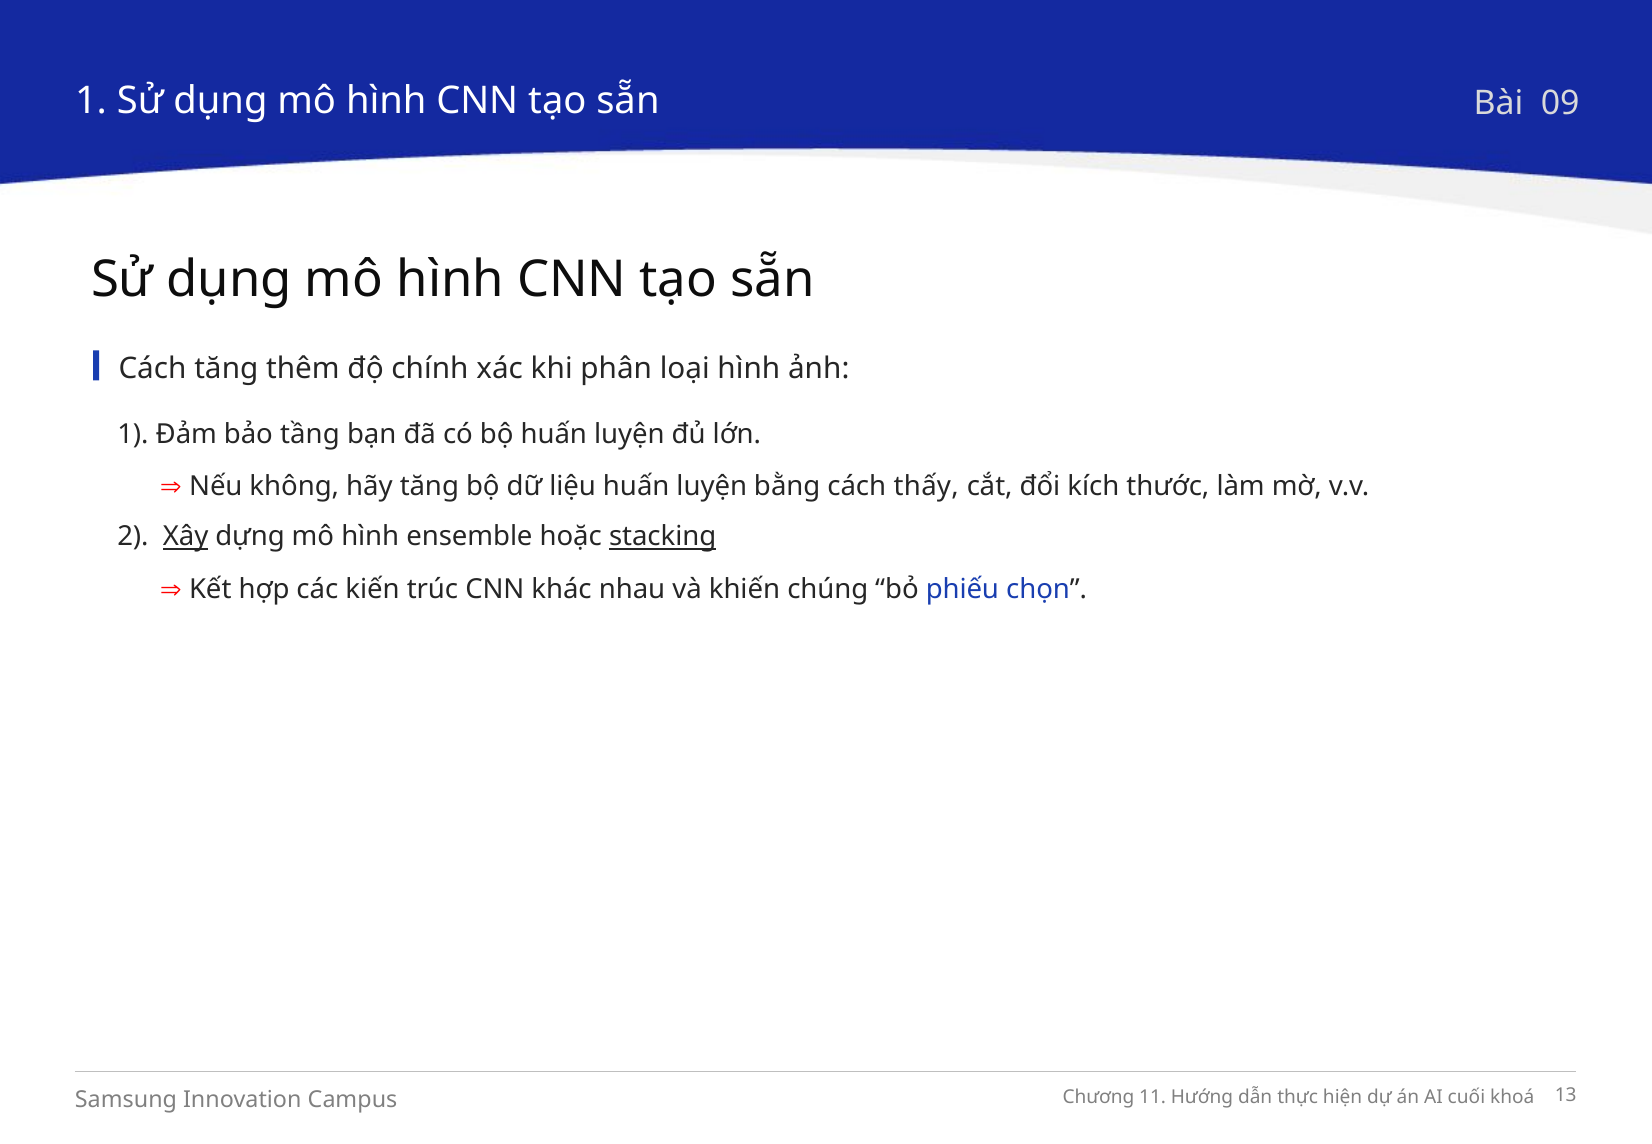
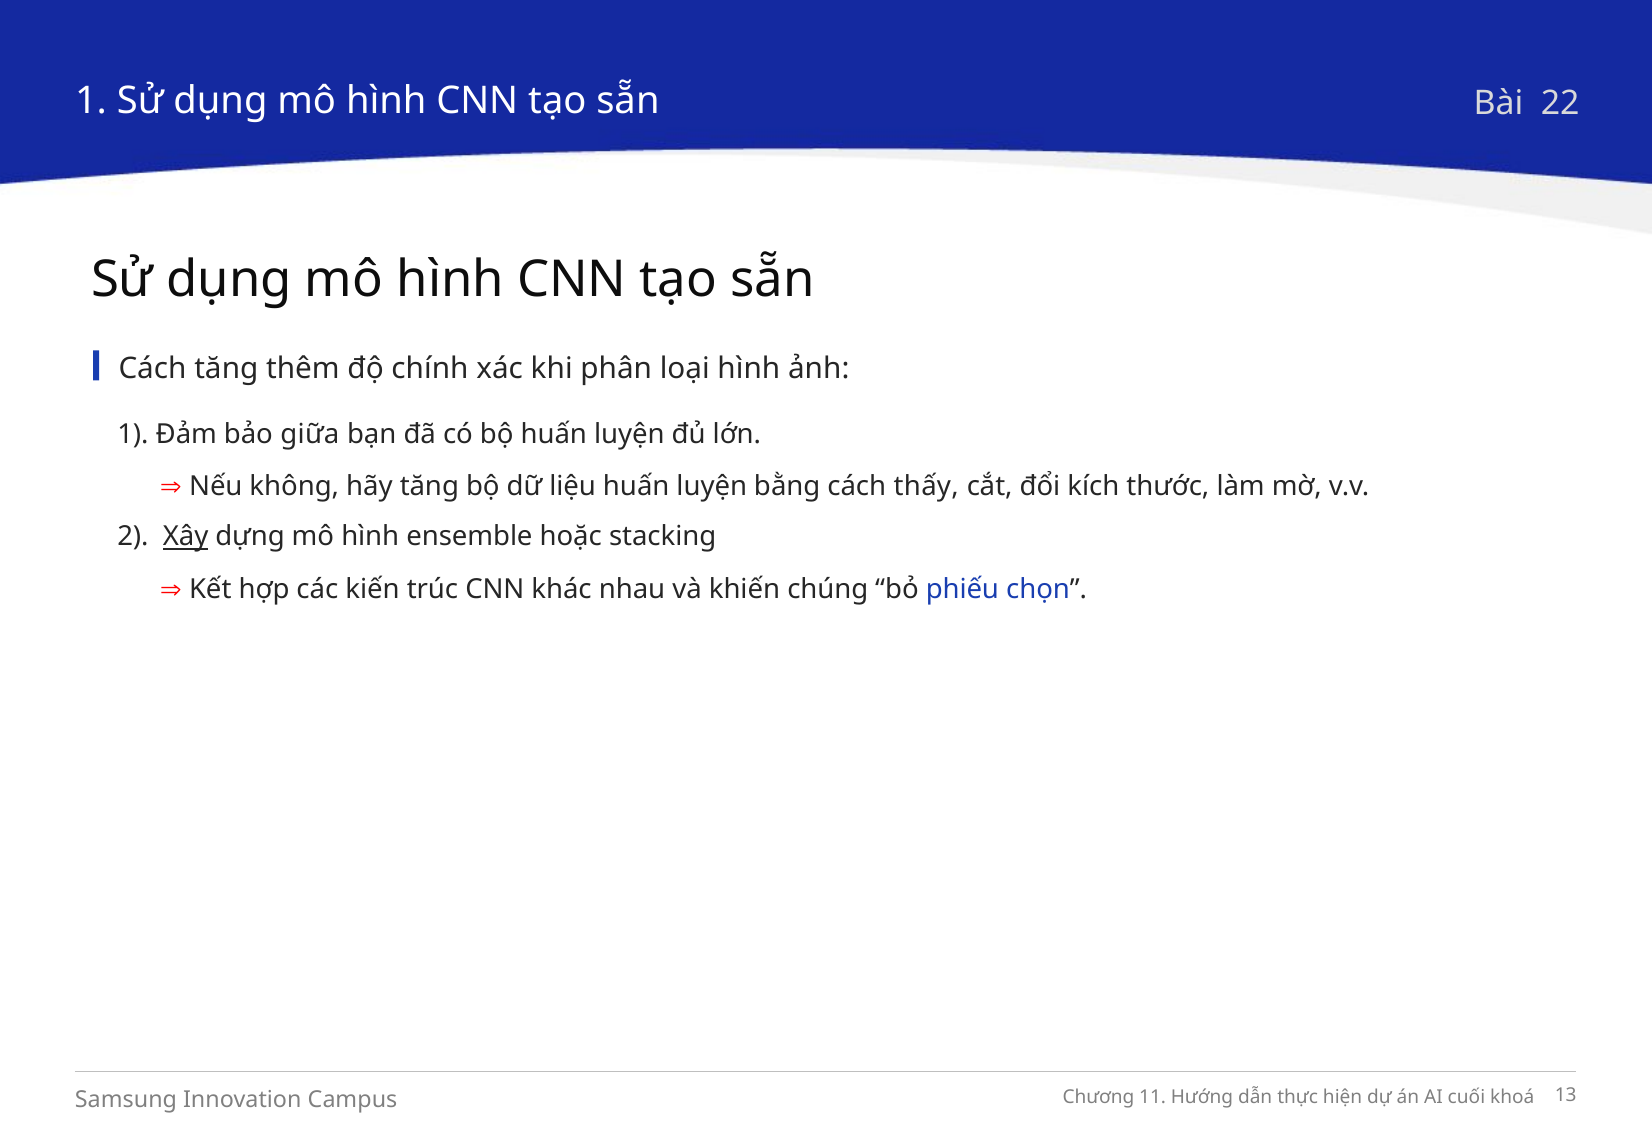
09: 09 -> 22
tầng: tầng -> giữa
stacking underline: present -> none
